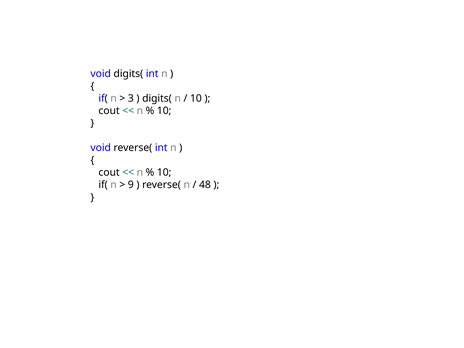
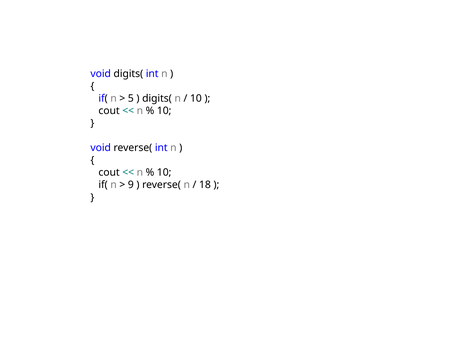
3: 3 -> 5
48: 48 -> 18
